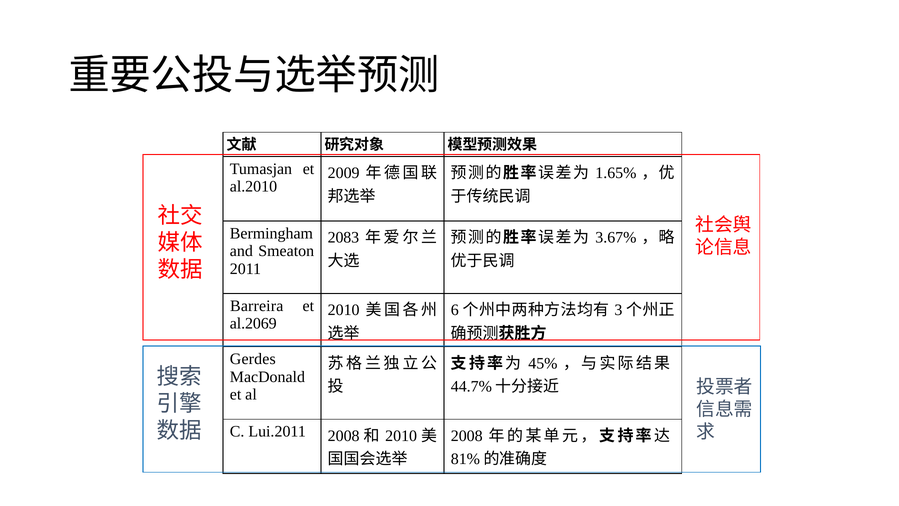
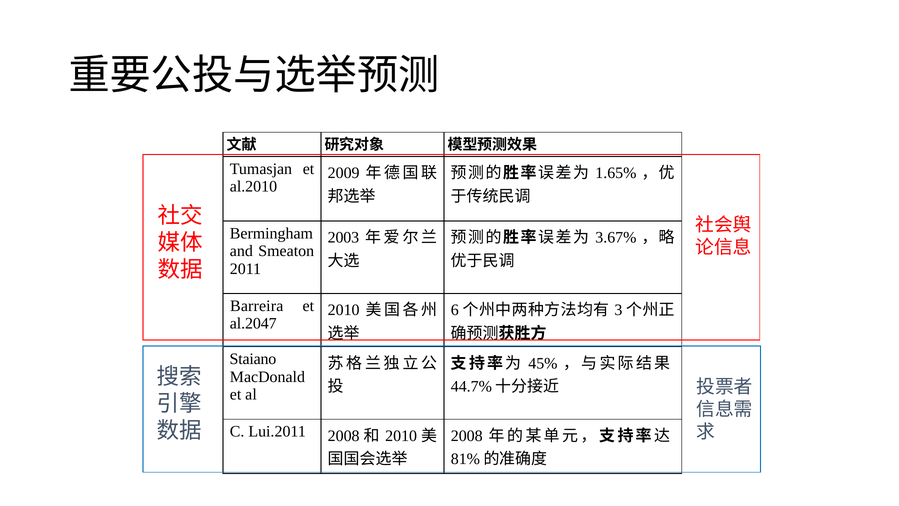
2083: 2083 -> 2003
al.2069: al.2069 -> al.2047
Gerdes: Gerdes -> Staiano
